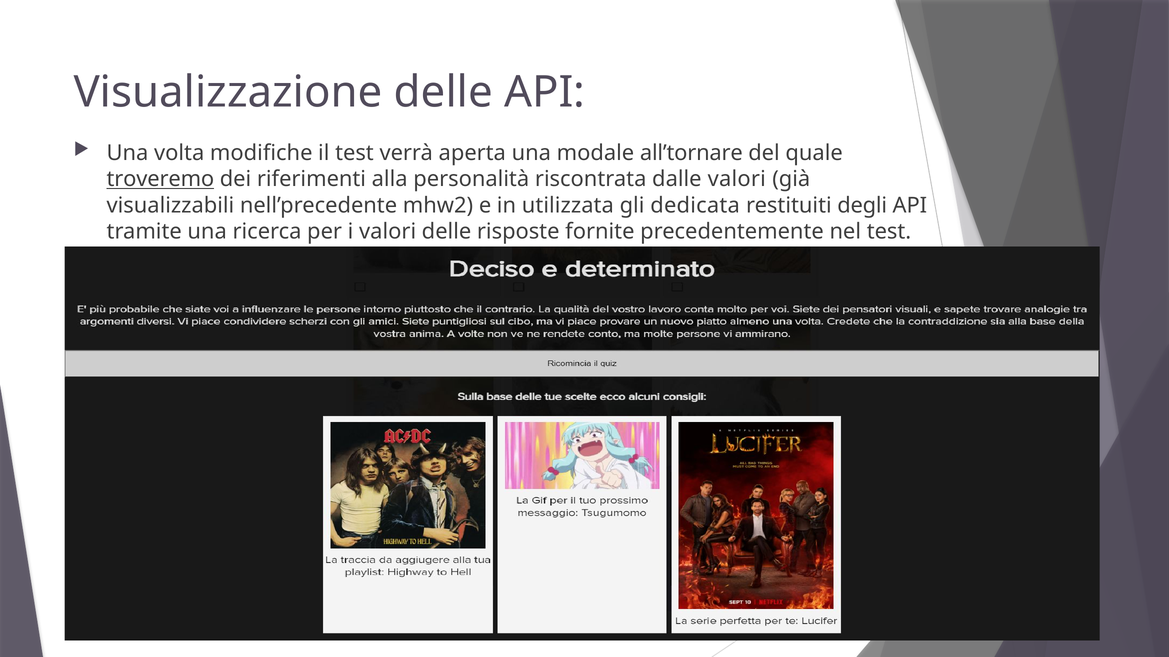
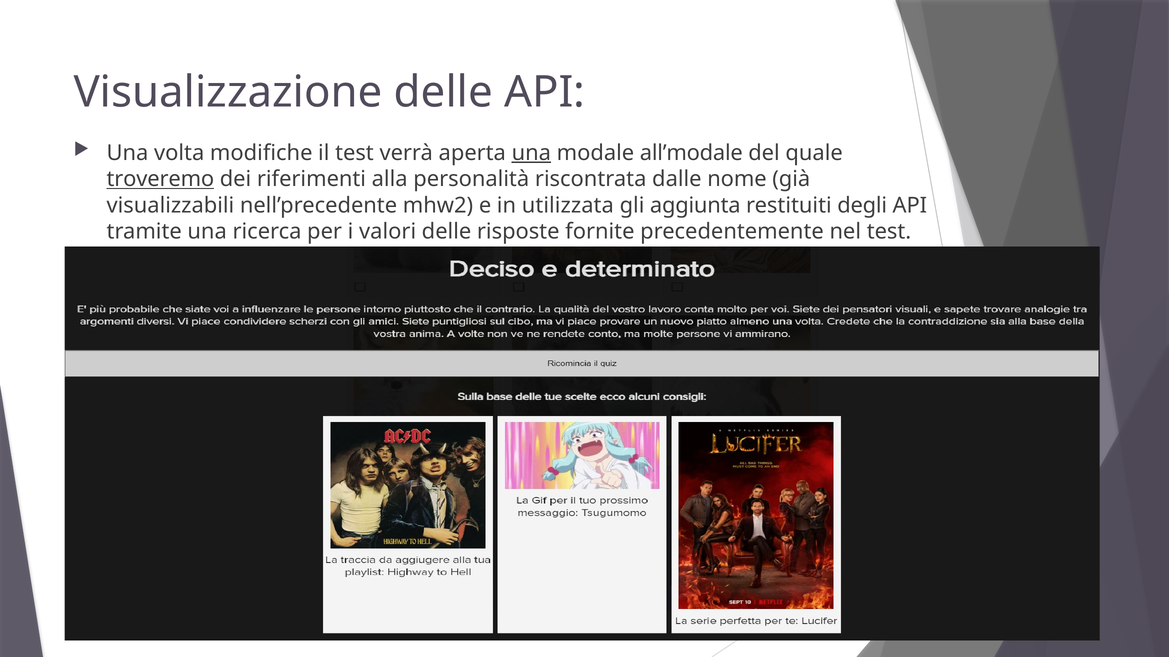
una at (531, 153) underline: none -> present
all’tornare: all’tornare -> all’modale
dalle valori: valori -> nome
dedicata: dedicata -> aggiunta
